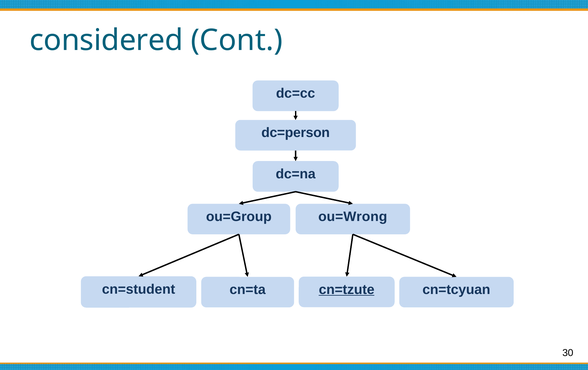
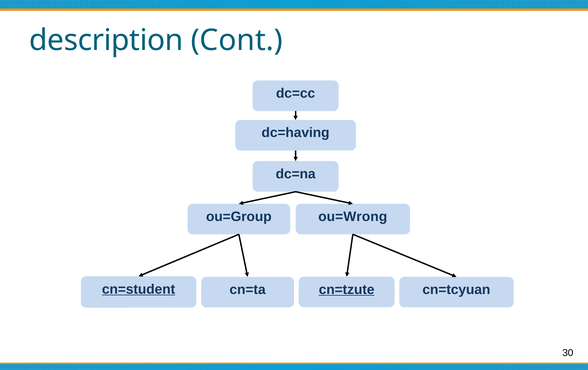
considered: considered -> description
dc=person: dc=person -> dc=having
cn=student underline: none -> present
